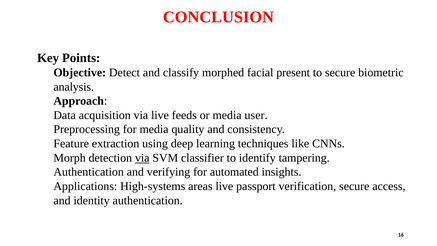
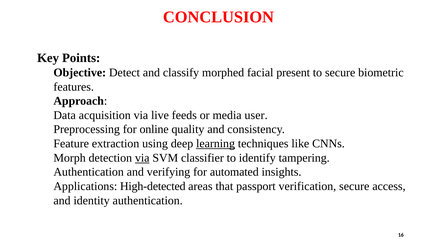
analysis: analysis -> features
for media: media -> online
learning underline: none -> present
High-systems: High-systems -> High-detected
areas live: live -> that
